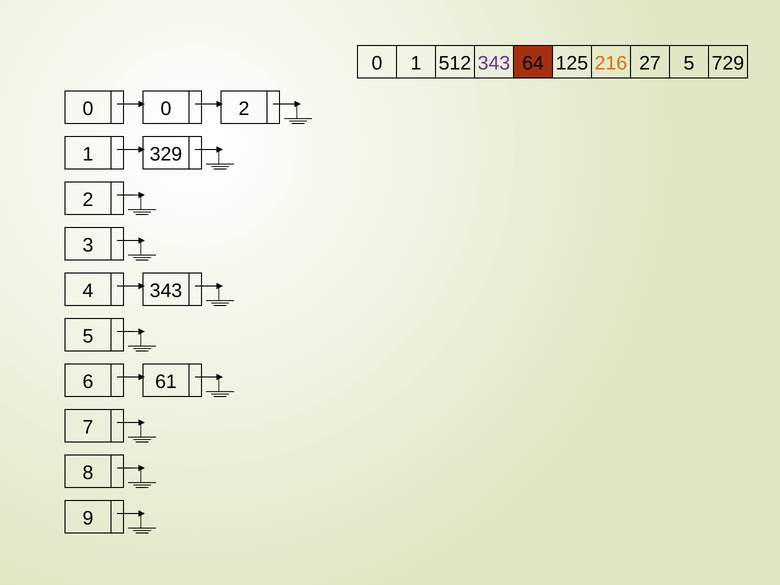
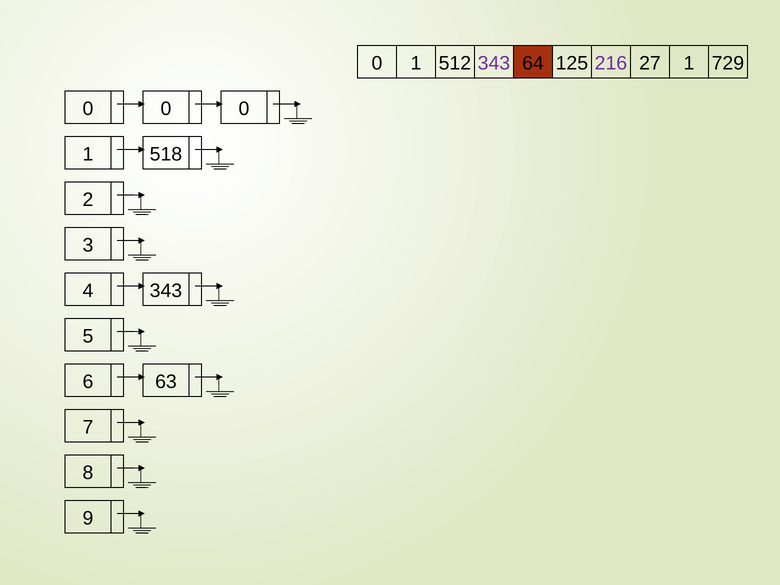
216 colour: orange -> purple
27 5: 5 -> 1
2 at (244, 109): 2 -> 0
329: 329 -> 518
61: 61 -> 63
